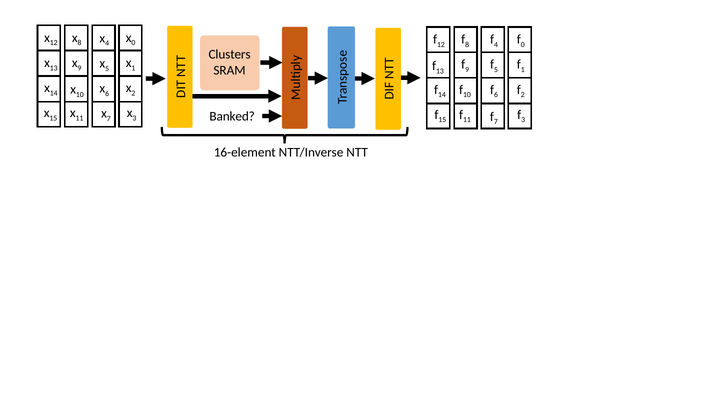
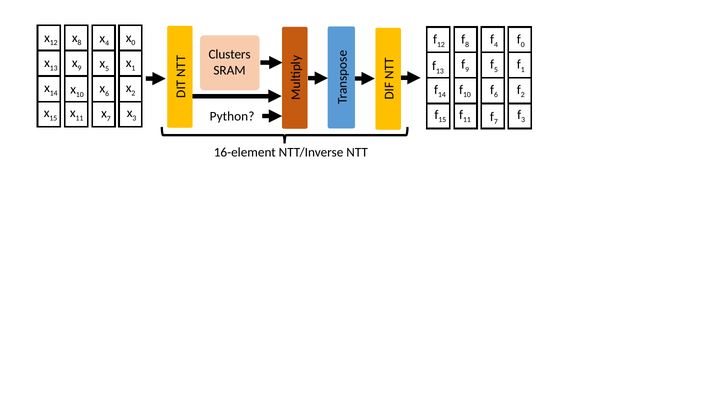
Banked: Banked -> Python
